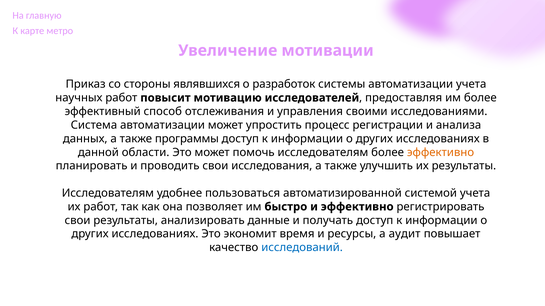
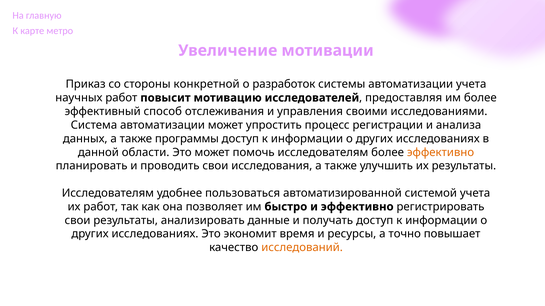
являвшихся: являвшихся -> конкретной
аудит: аудит -> точно
исследований colour: blue -> orange
